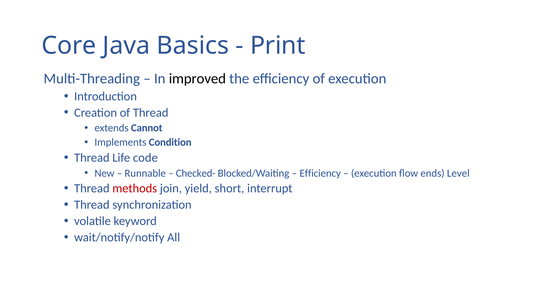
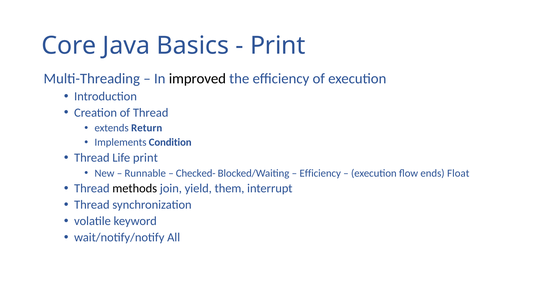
Cannot: Cannot -> Return
Life code: code -> print
Level: Level -> Float
methods colour: red -> black
short: short -> them
